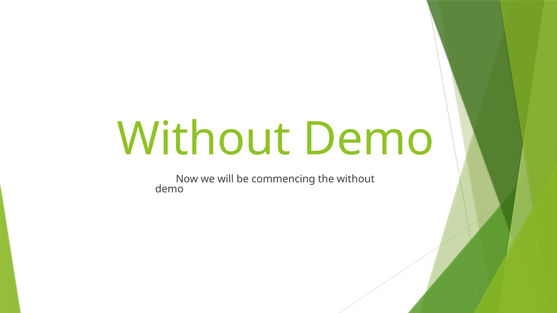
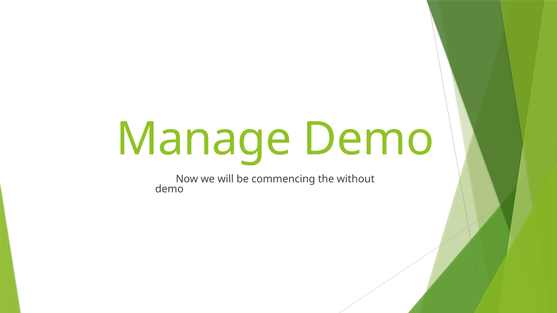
Without at (204, 139): Without -> Manage
